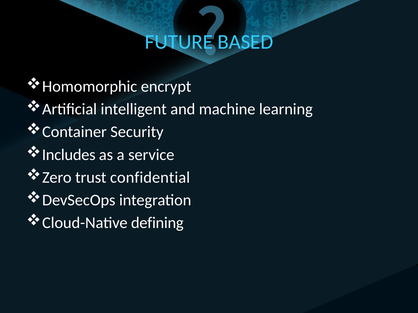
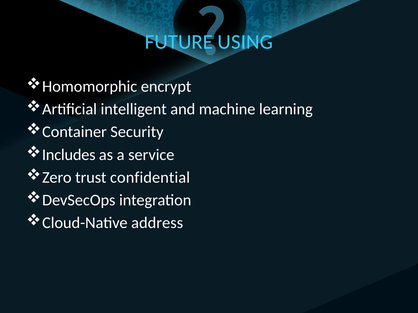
BASED: BASED -> USING
defining: defining -> address
